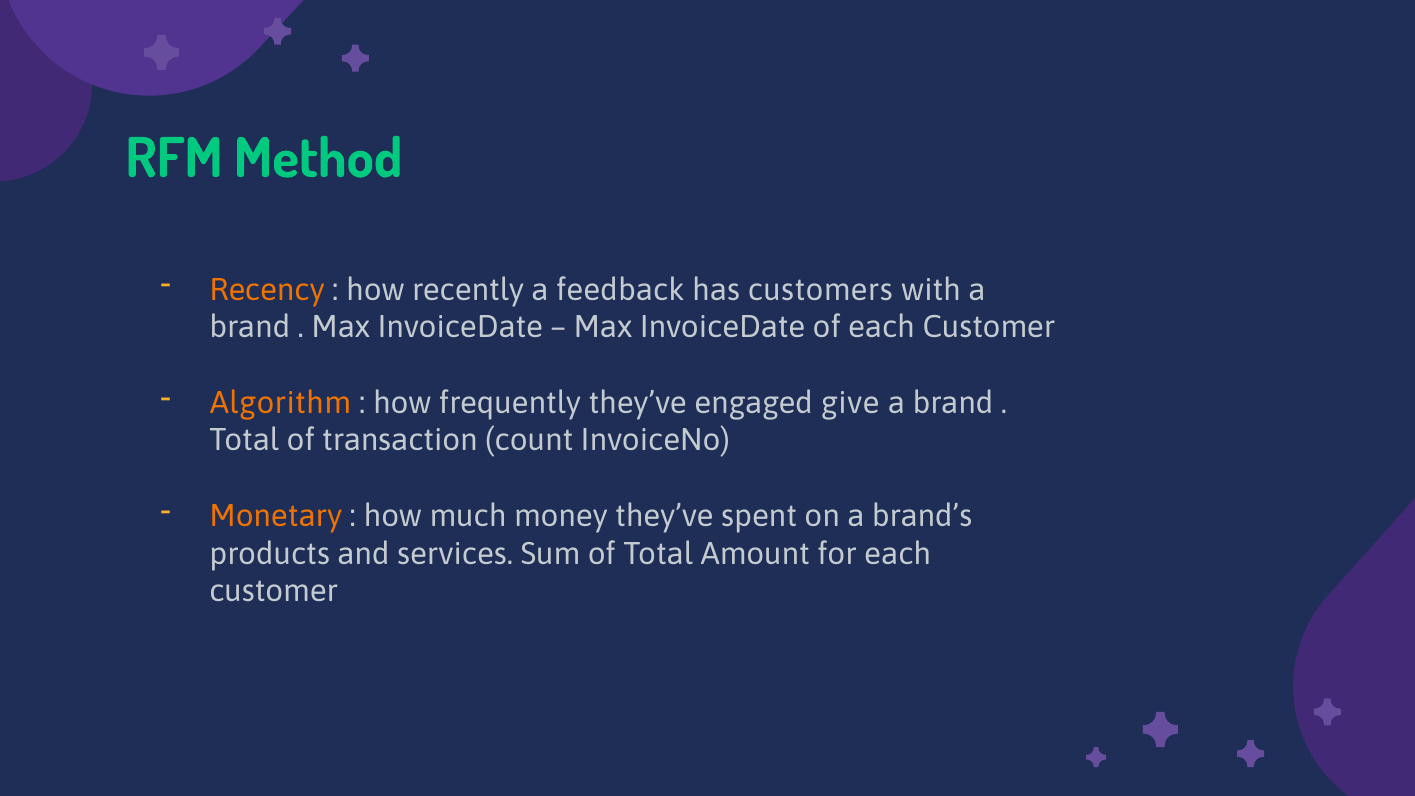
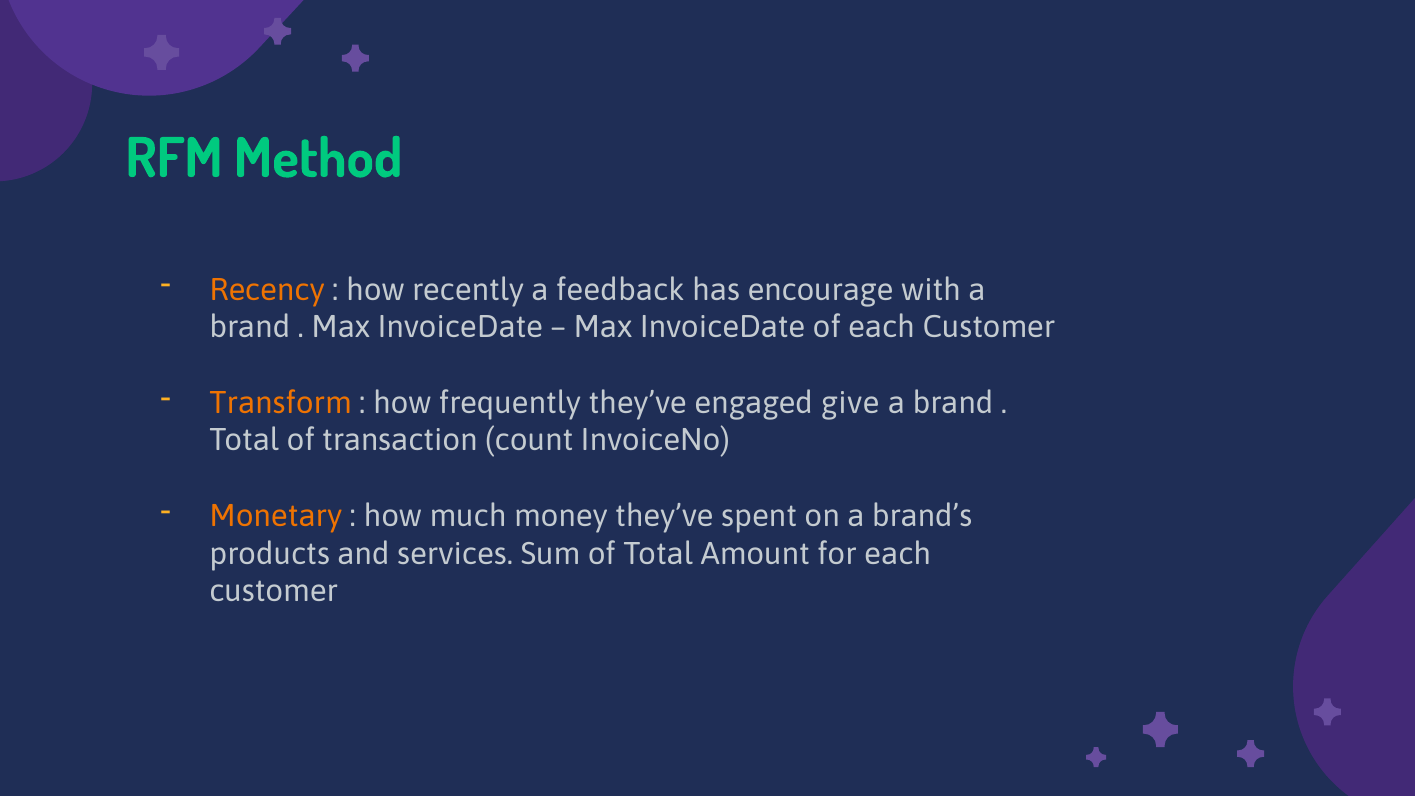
customers: customers -> encourage
Algorithm: Algorithm -> Transform
